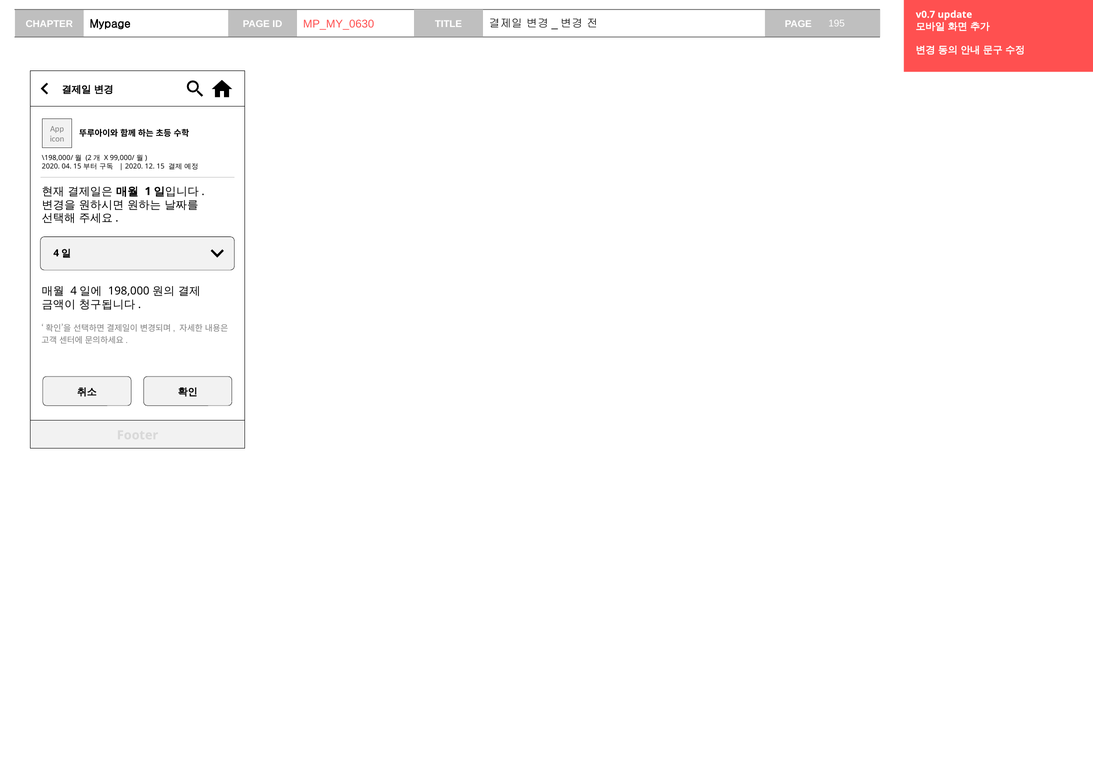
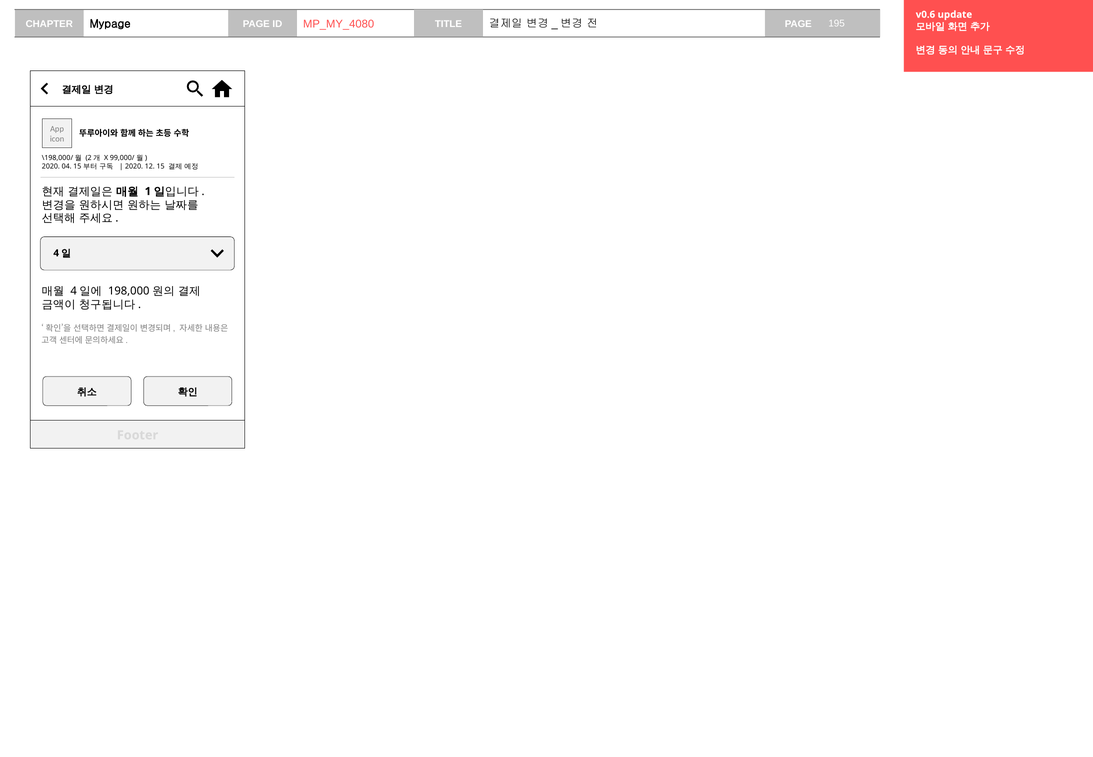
v0.7: v0.7 -> v0.6
MP_MY_0630: MP_MY_0630 -> MP_MY_4080
